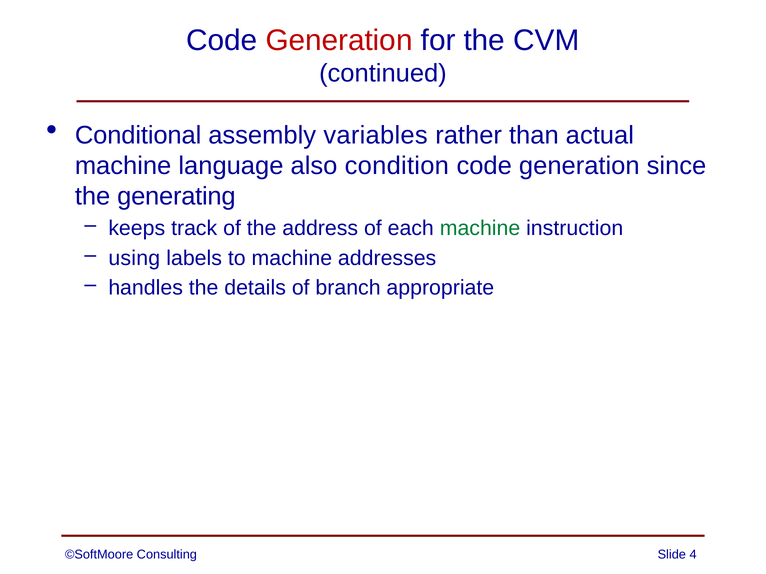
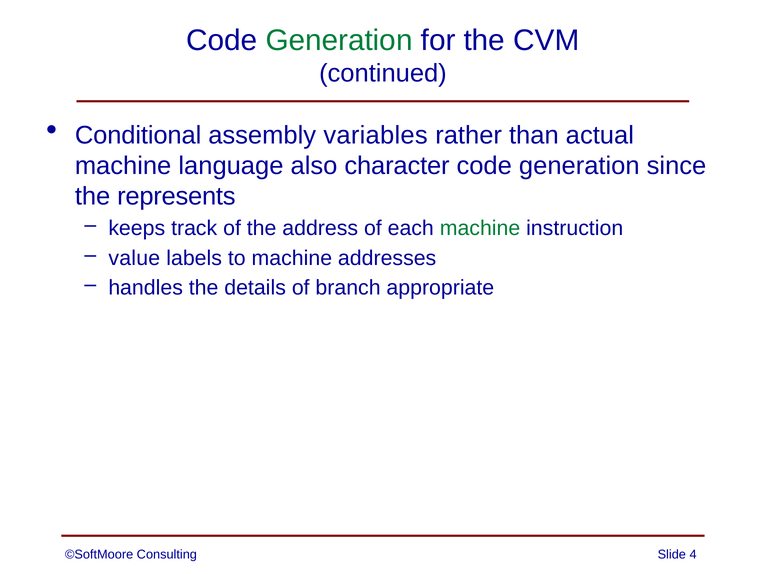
Generation at (339, 40) colour: red -> green
condition: condition -> character
generating: generating -> represents
using: using -> value
